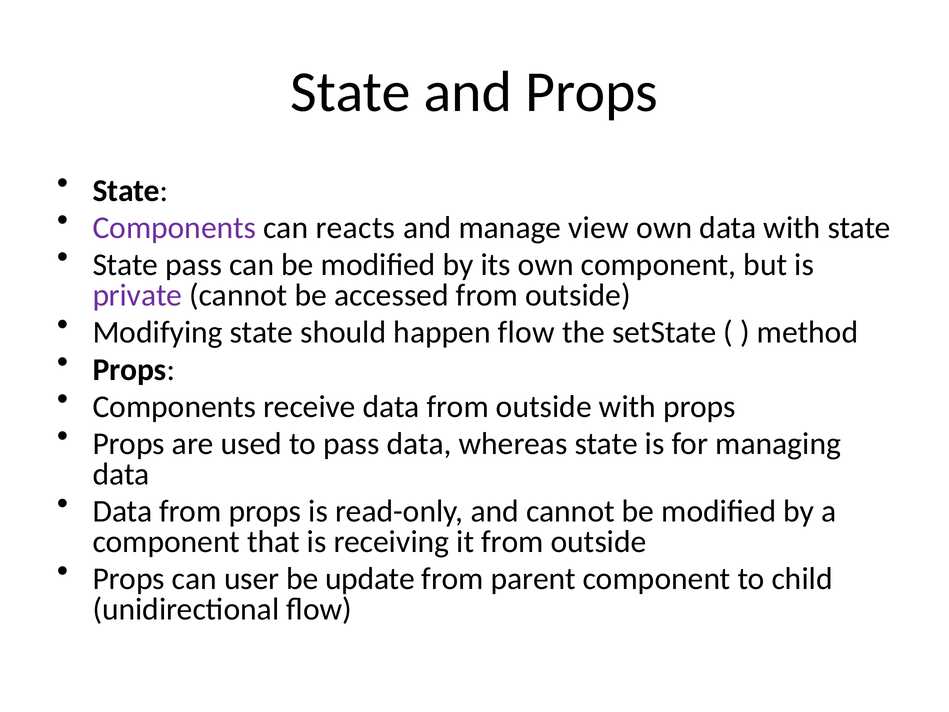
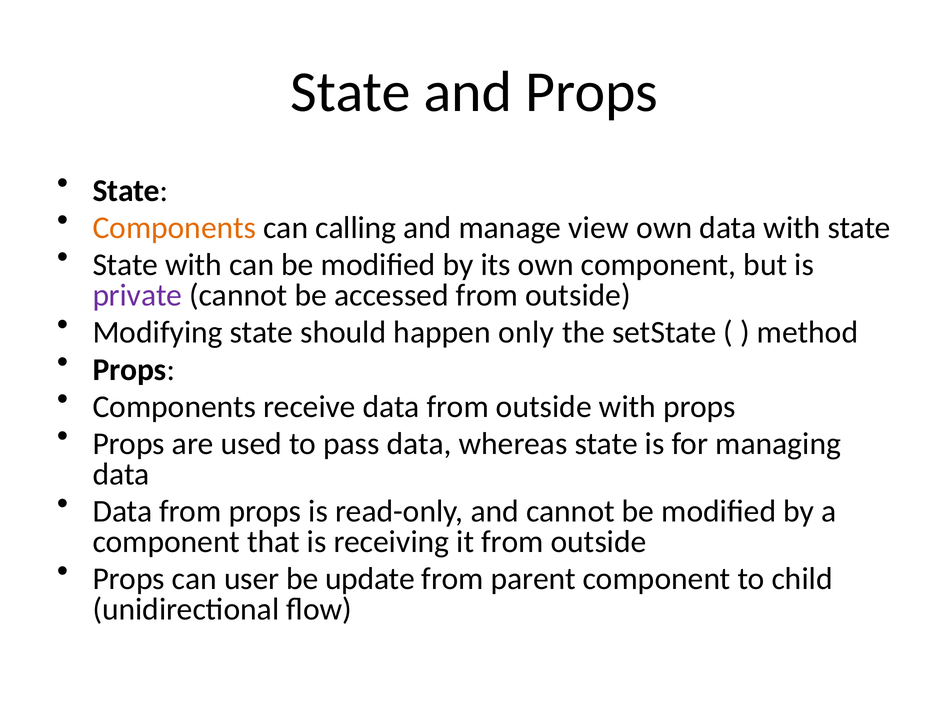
Components at (174, 228) colour: purple -> orange
reacts: reacts -> calling
State pass: pass -> with
happen flow: flow -> only
